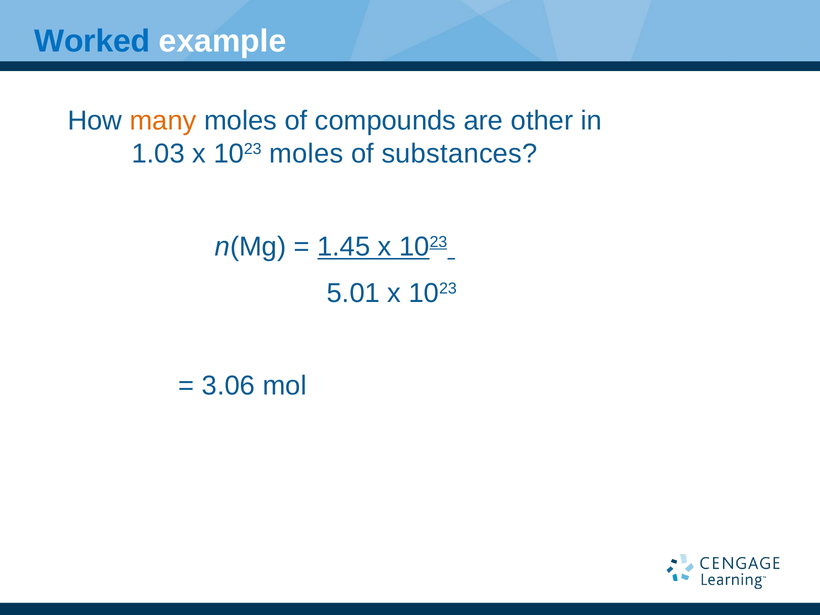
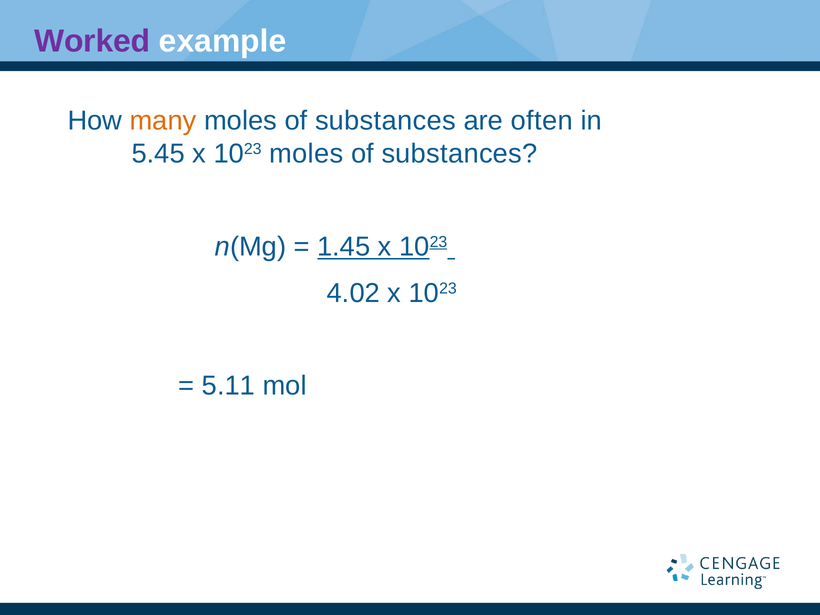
Worked colour: blue -> purple
compounds at (386, 121): compounds -> substances
other: other -> often
1.03: 1.03 -> 5.45
5.01: 5.01 -> 4.02
3.06: 3.06 -> 5.11
